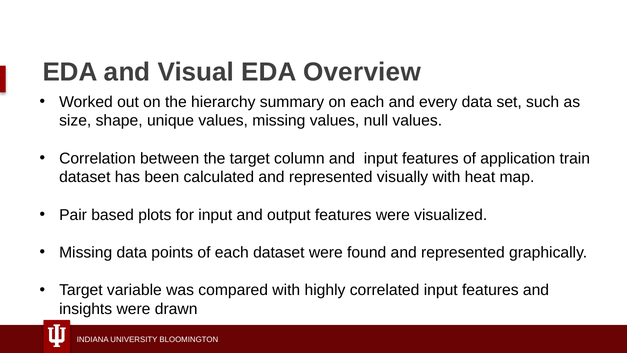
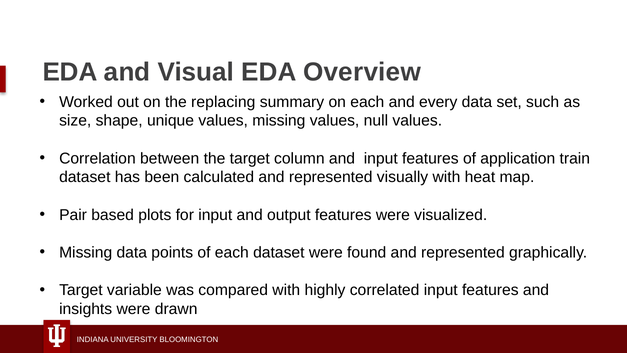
hierarchy: hierarchy -> replacing
